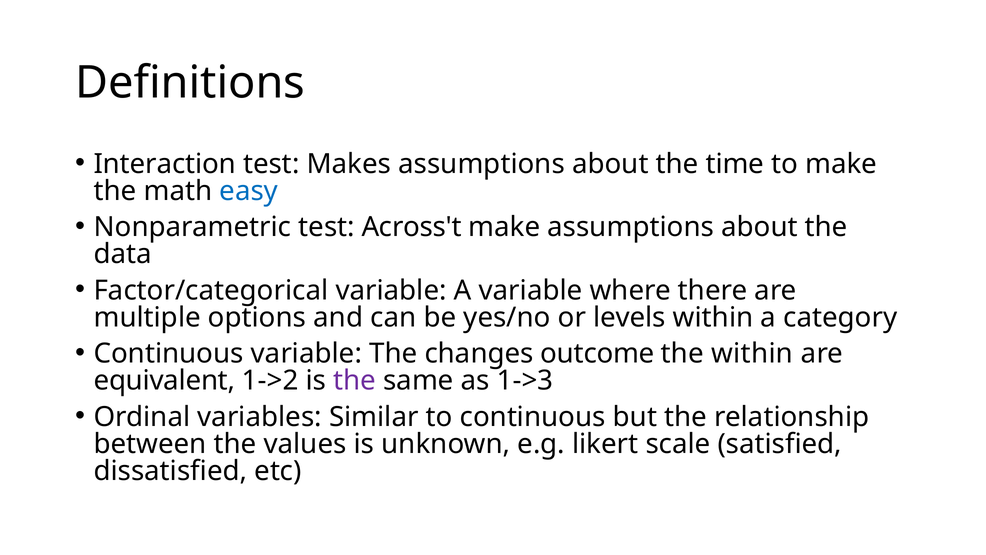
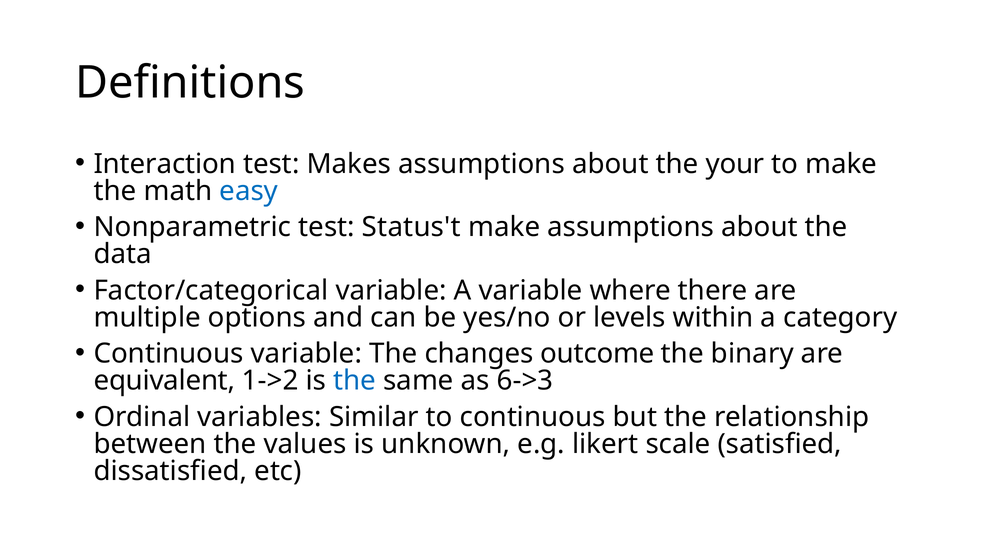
time: time -> your
Across't: Across't -> Status't
the within: within -> binary
the at (355, 380) colour: purple -> blue
1->3: 1->3 -> 6->3
